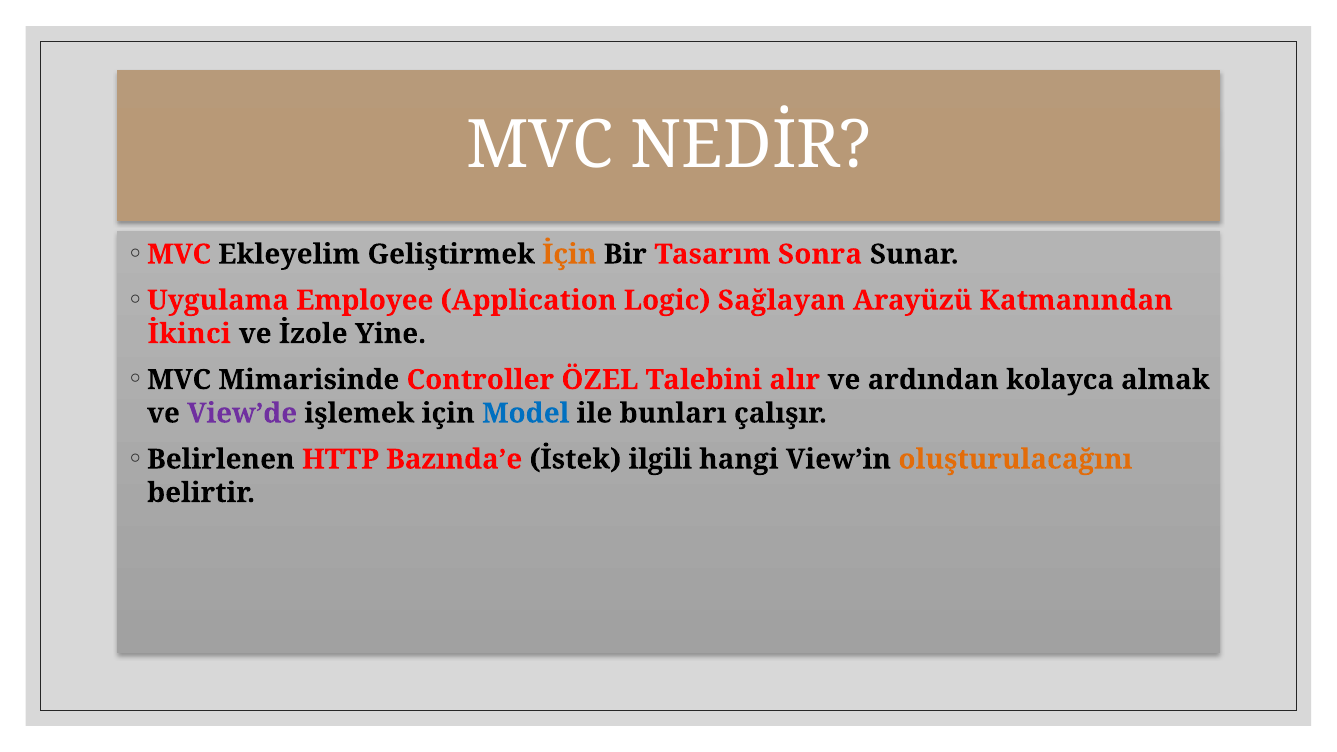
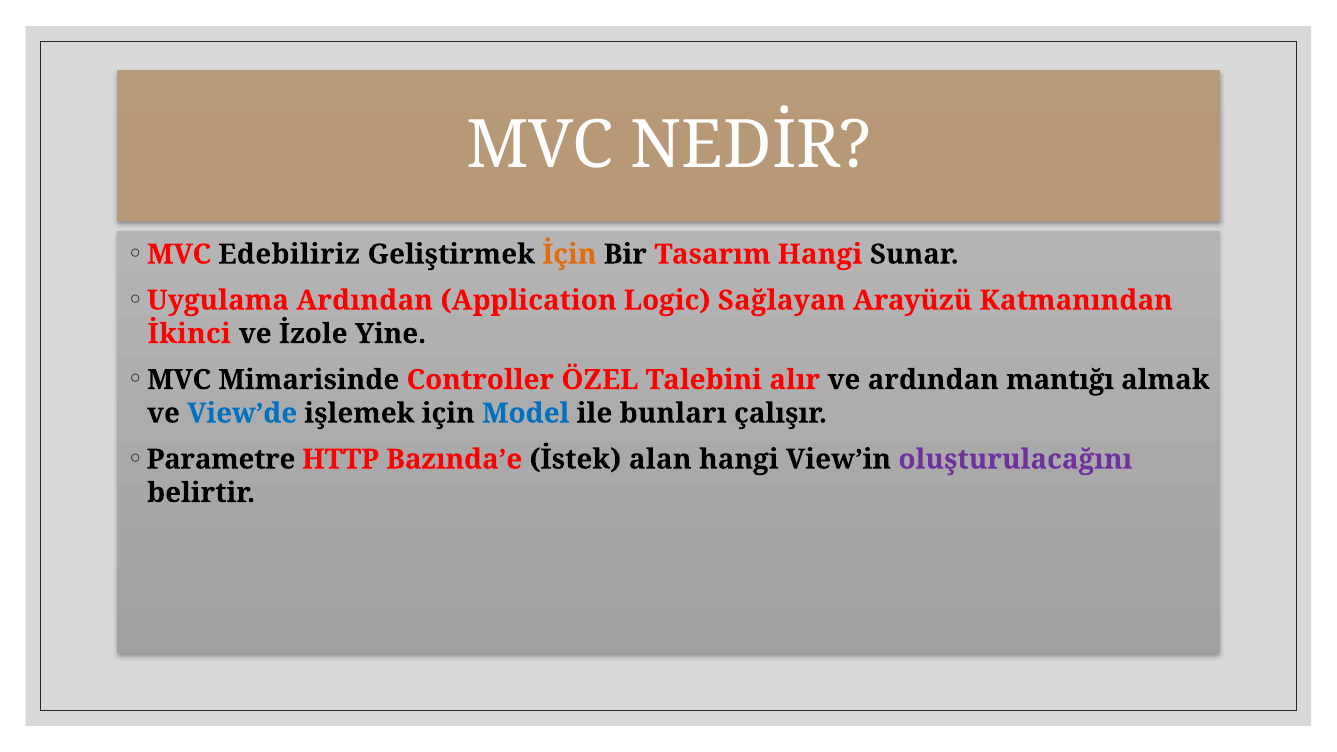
Ekleyelim: Ekleyelim -> Edebiliriz
Tasarım Sonra: Sonra -> Hangi
Uygulama Employee: Employee -> Ardından
kolayca: kolayca -> mantığı
View’de colour: purple -> blue
Belirlenen: Belirlenen -> Parametre
ilgili: ilgili -> alan
oluşturulacağını colour: orange -> purple
